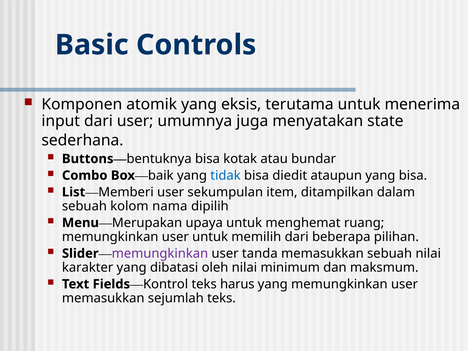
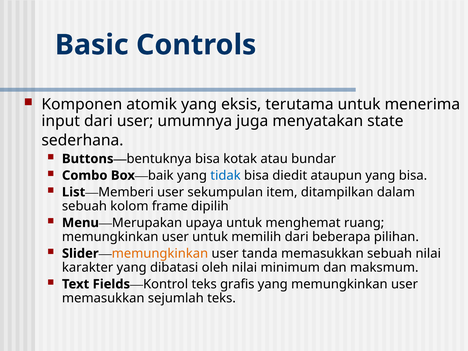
nama: nama -> frame
memungkinkan at (160, 253) colour: purple -> orange
harus: harus -> grafis
